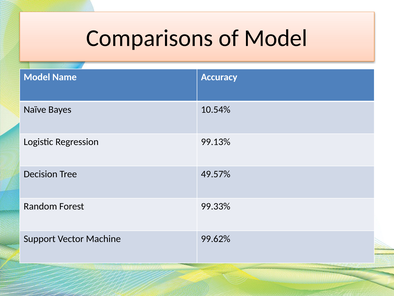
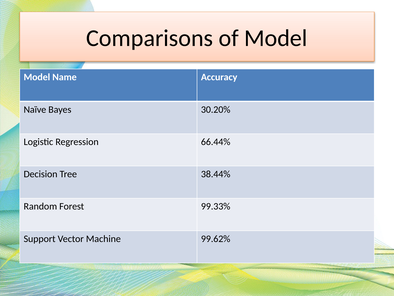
10.54%: 10.54% -> 30.20%
99.13%: 99.13% -> 66.44%
49.57%: 49.57% -> 38.44%
